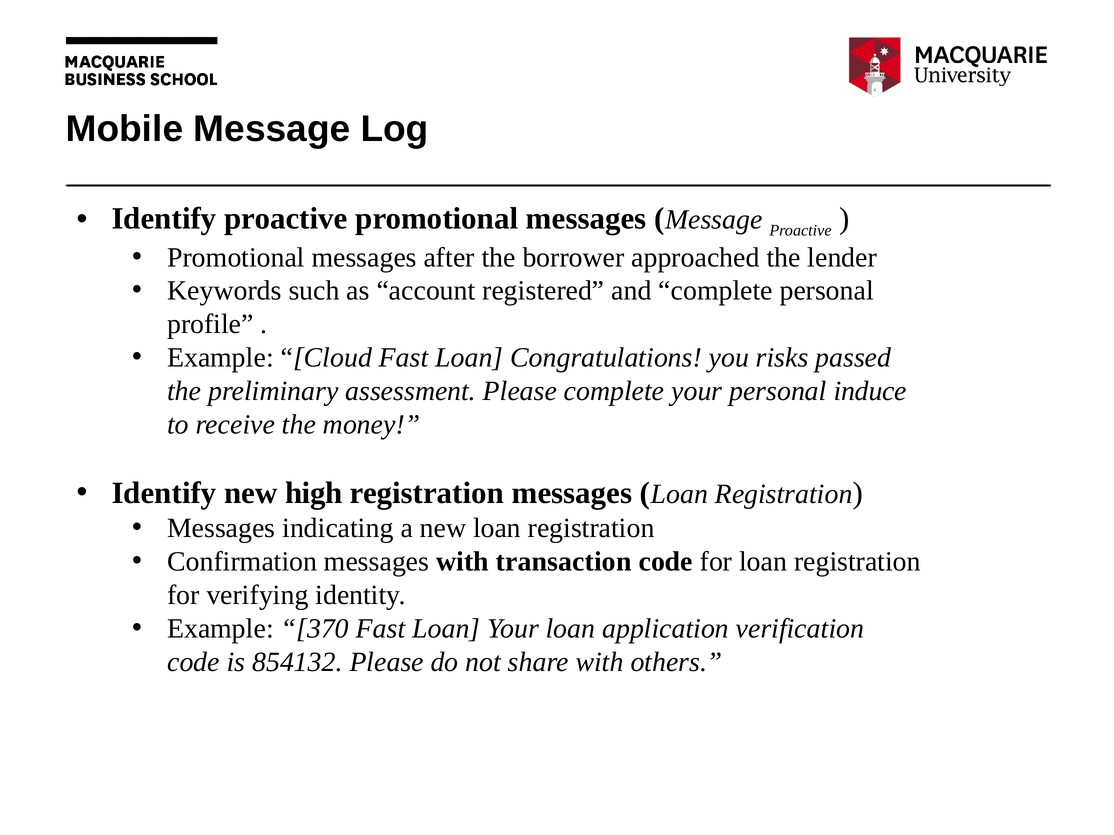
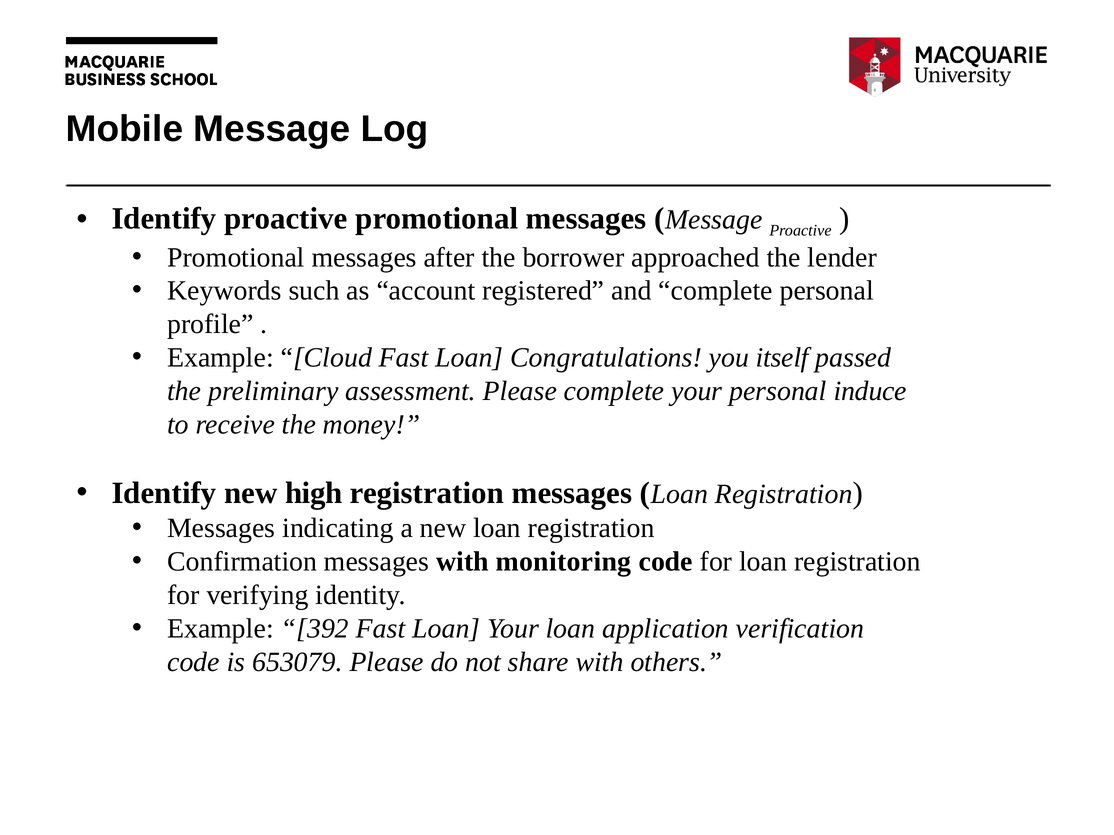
risks: risks -> itself
transaction: transaction -> monitoring
370: 370 -> 392
854132: 854132 -> 653079
